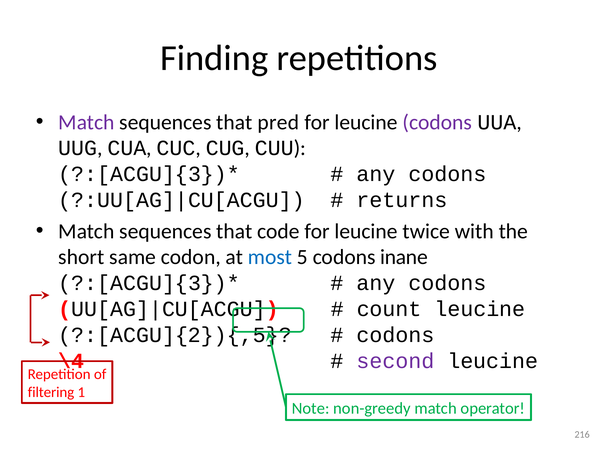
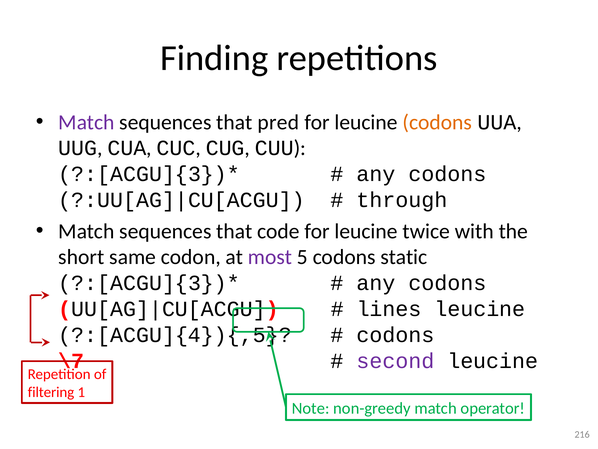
codons at (437, 122) colour: purple -> orange
returns: returns -> through
most colour: blue -> purple
inane: inane -> static
count: count -> lines
?:[ACGU]{2}){,5: ?:[ACGU]{2}){,5 -> ?:[ACGU]{4}){,5
\4: \4 -> \7
